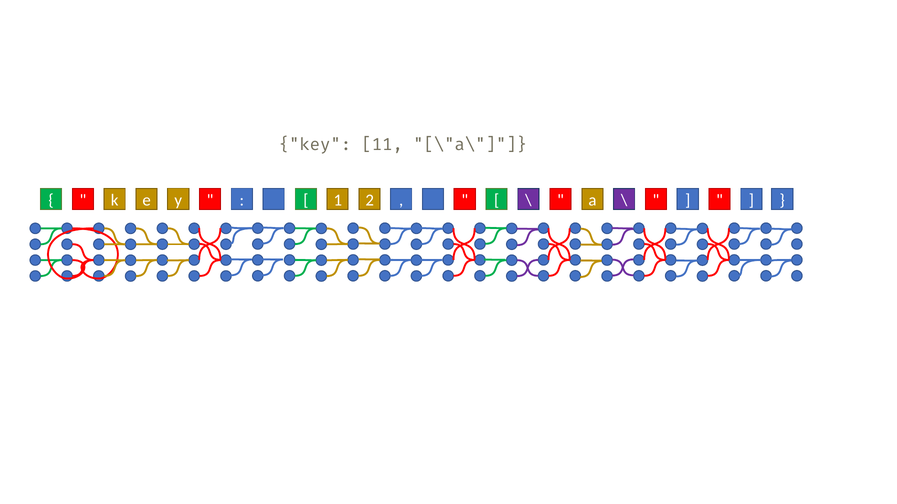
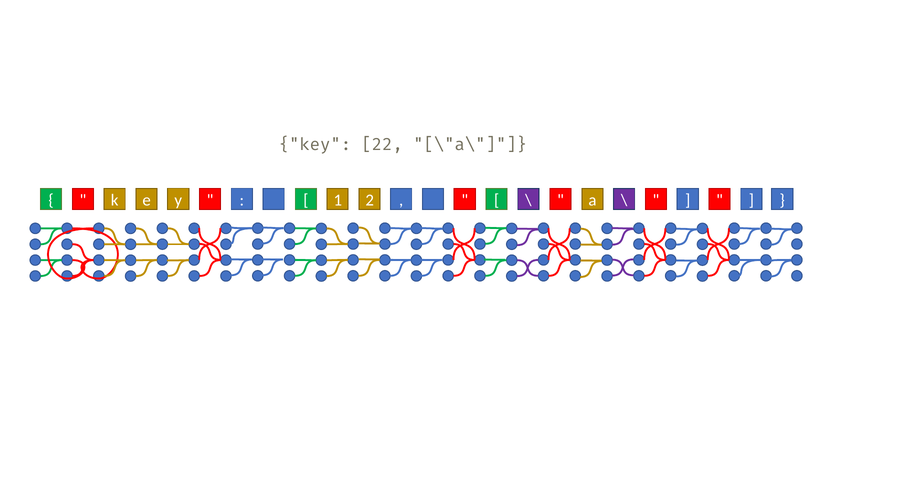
11: 11 -> 22
